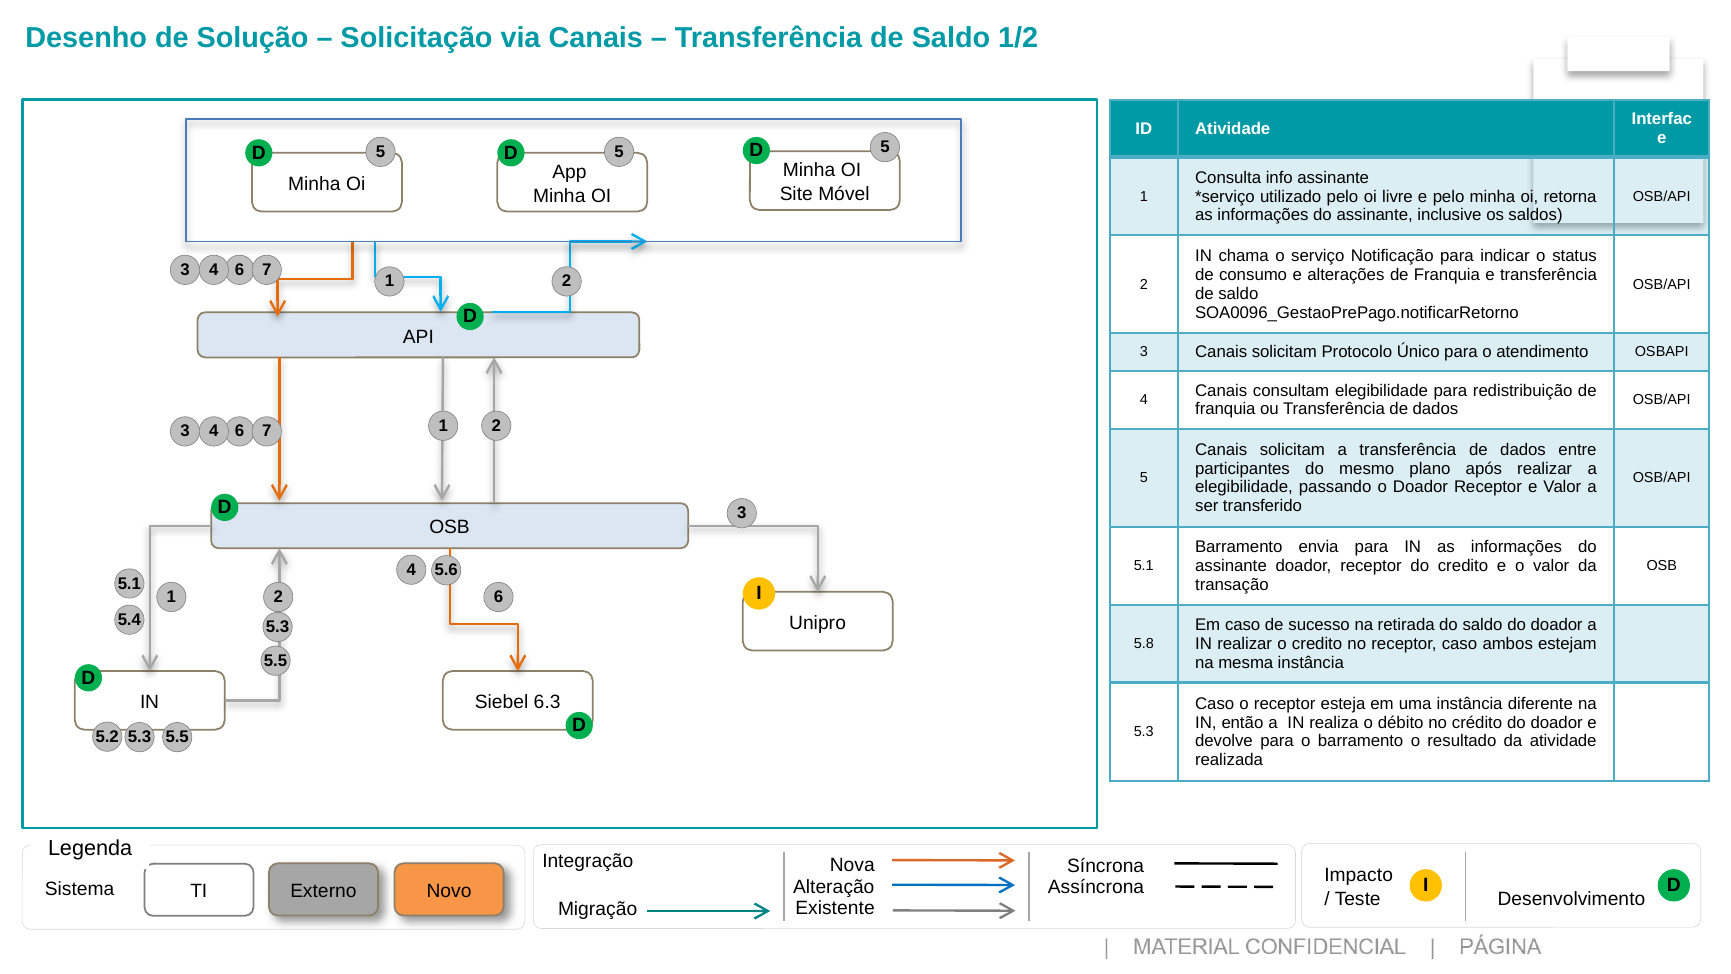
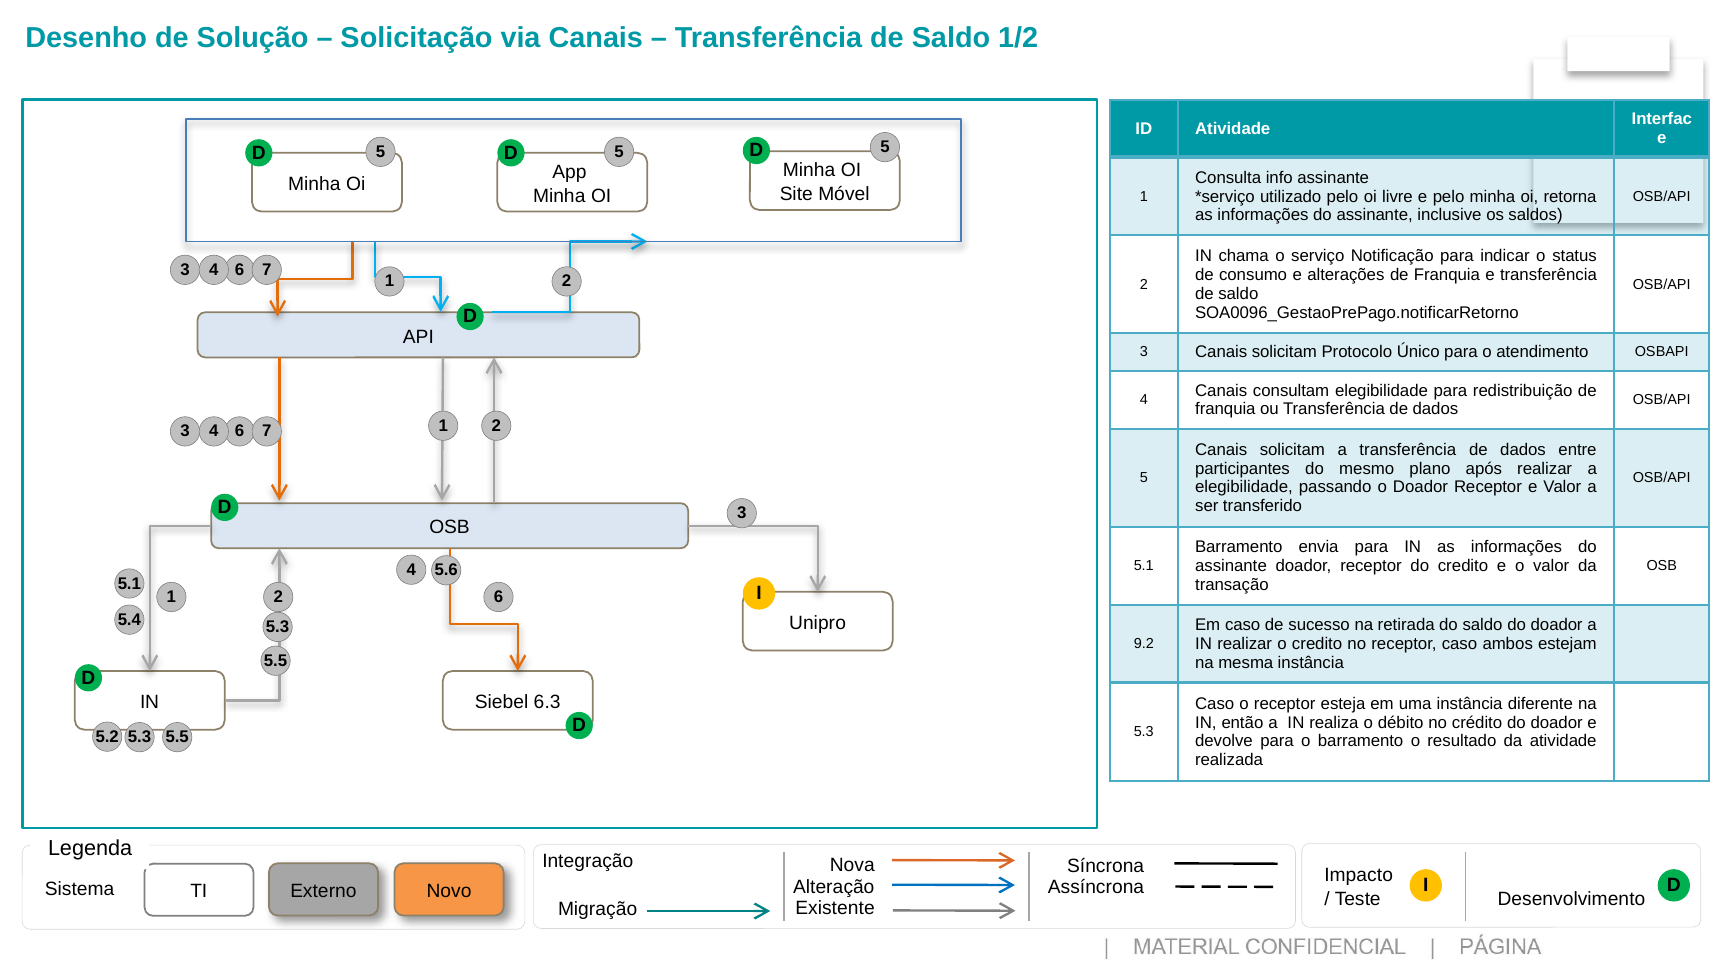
5.8: 5.8 -> 9.2
